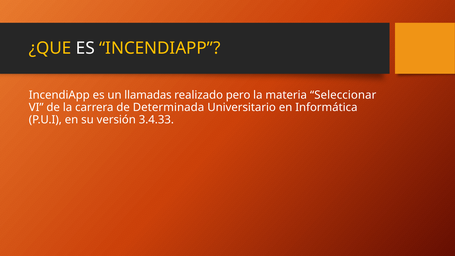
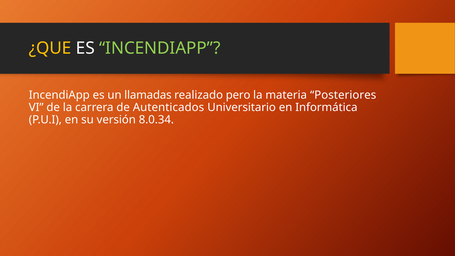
INCENDIAPP at (160, 48) colour: yellow -> light green
Seleccionar: Seleccionar -> Posteriores
Determinada: Determinada -> Autenticados
3.4.33: 3.4.33 -> 8.0.34
